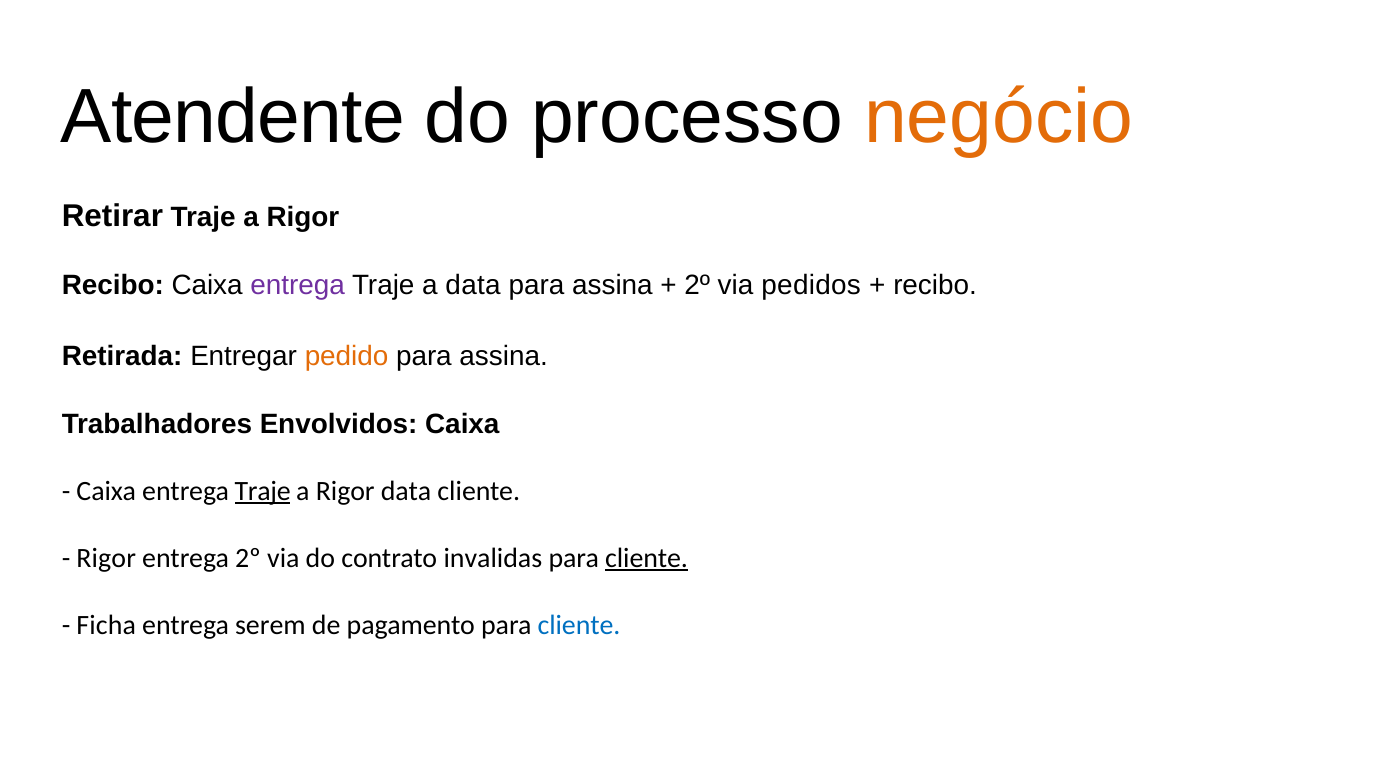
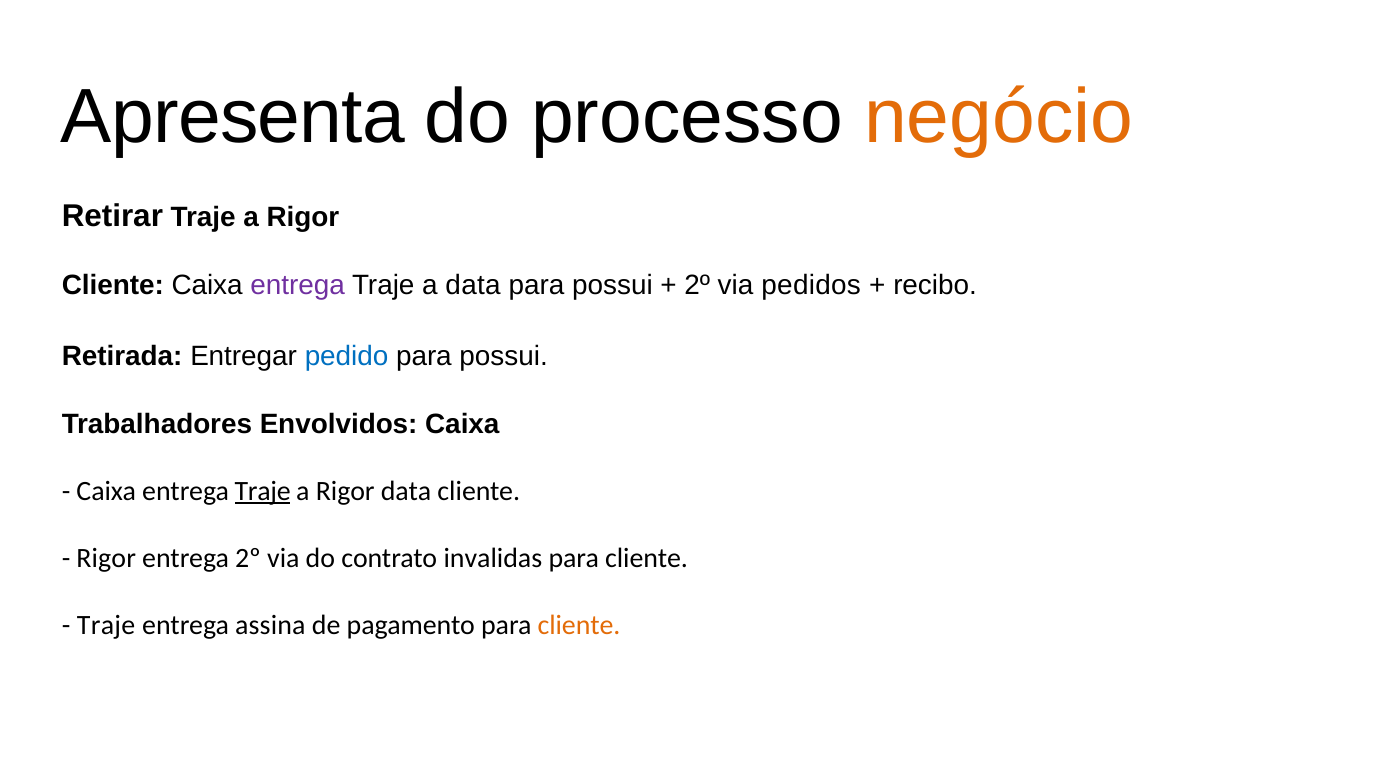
Atendente: Atendente -> Apresenta
Recibo at (113, 285): Recibo -> Cliente
assina at (612, 285): assina -> possui
pedido colour: orange -> blue
assina at (504, 357): assina -> possui
cliente at (647, 558) underline: present -> none
Ficha at (106, 625): Ficha -> Traje
serem: serem -> assina
cliente at (579, 625) colour: blue -> orange
